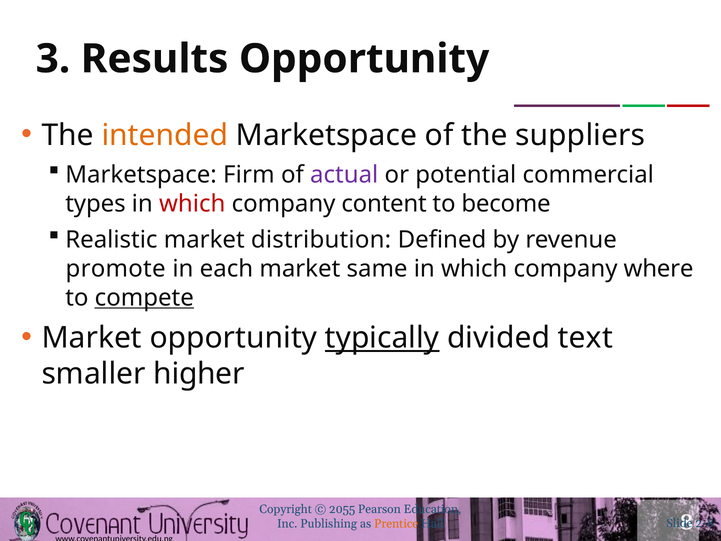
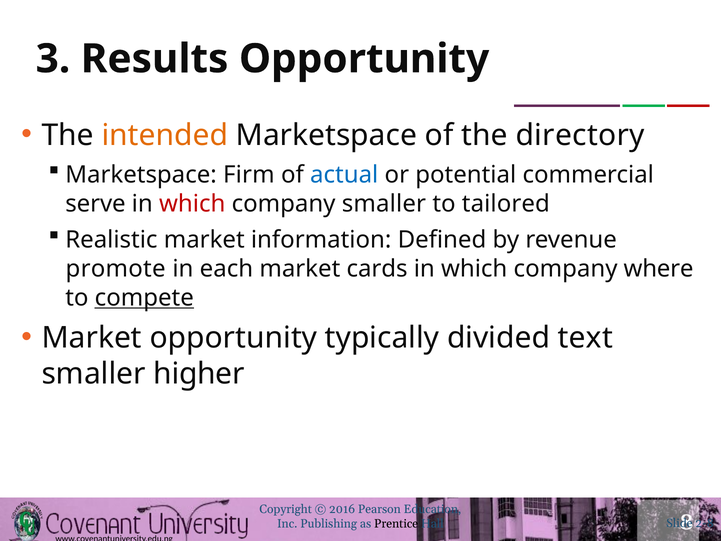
suppliers: suppliers -> directory
actual colour: purple -> blue
types: types -> serve
company content: content -> smaller
become: become -> tailored
distribution: distribution -> information
same: same -> cards
typically underline: present -> none
2055: 2055 -> 2016
Prentice colour: orange -> black
